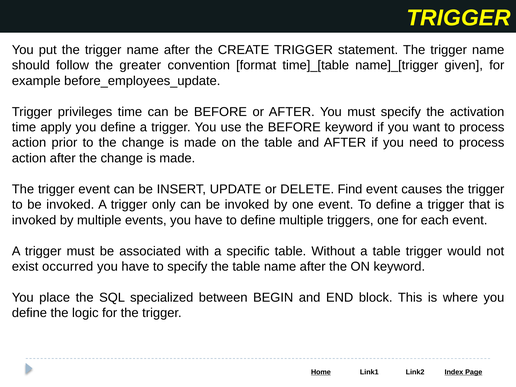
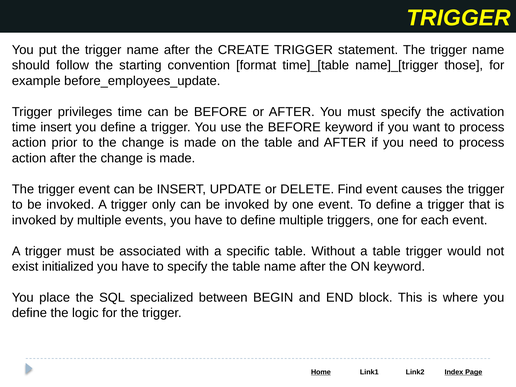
greater: greater -> starting
given: given -> those
time apply: apply -> insert
occurred: occurred -> initialized
